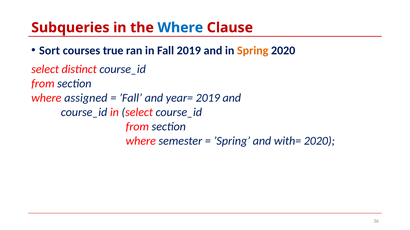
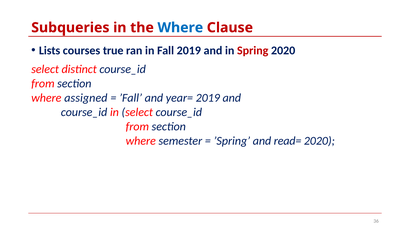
Sort: Sort -> Lists
Spring colour: orange -> red
with=: with= -> read=
